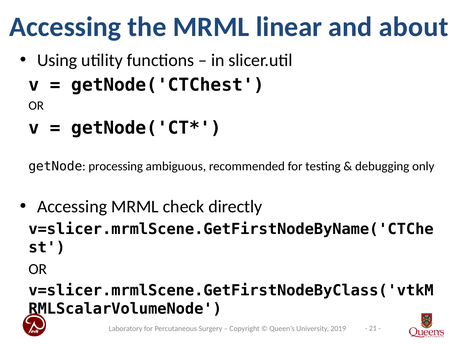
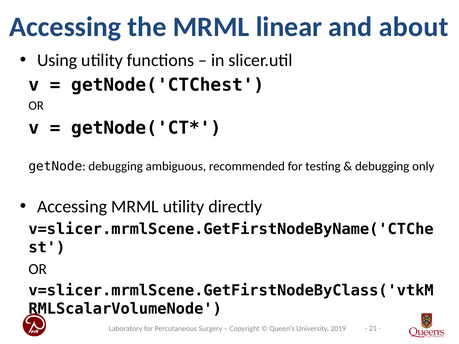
getNode processing: processing -> debugging
MRML check: check -> utility
